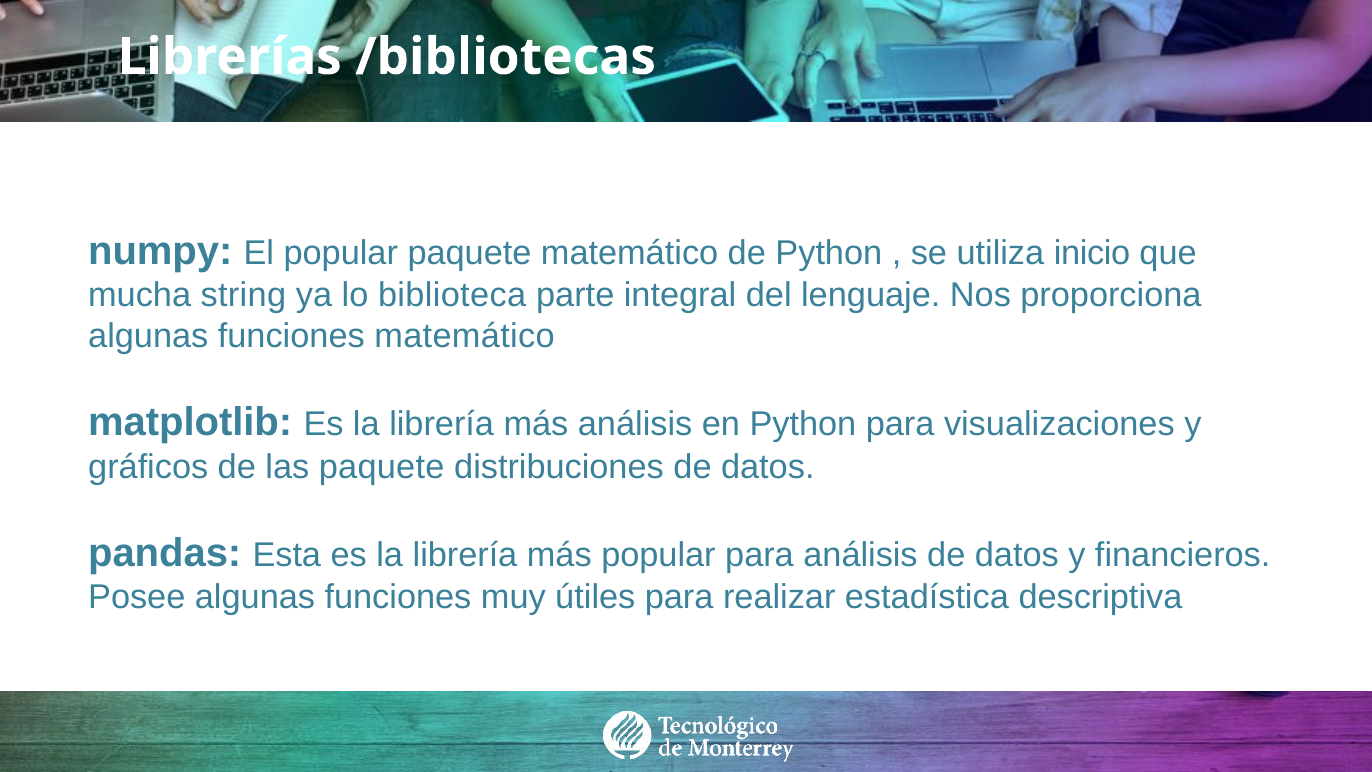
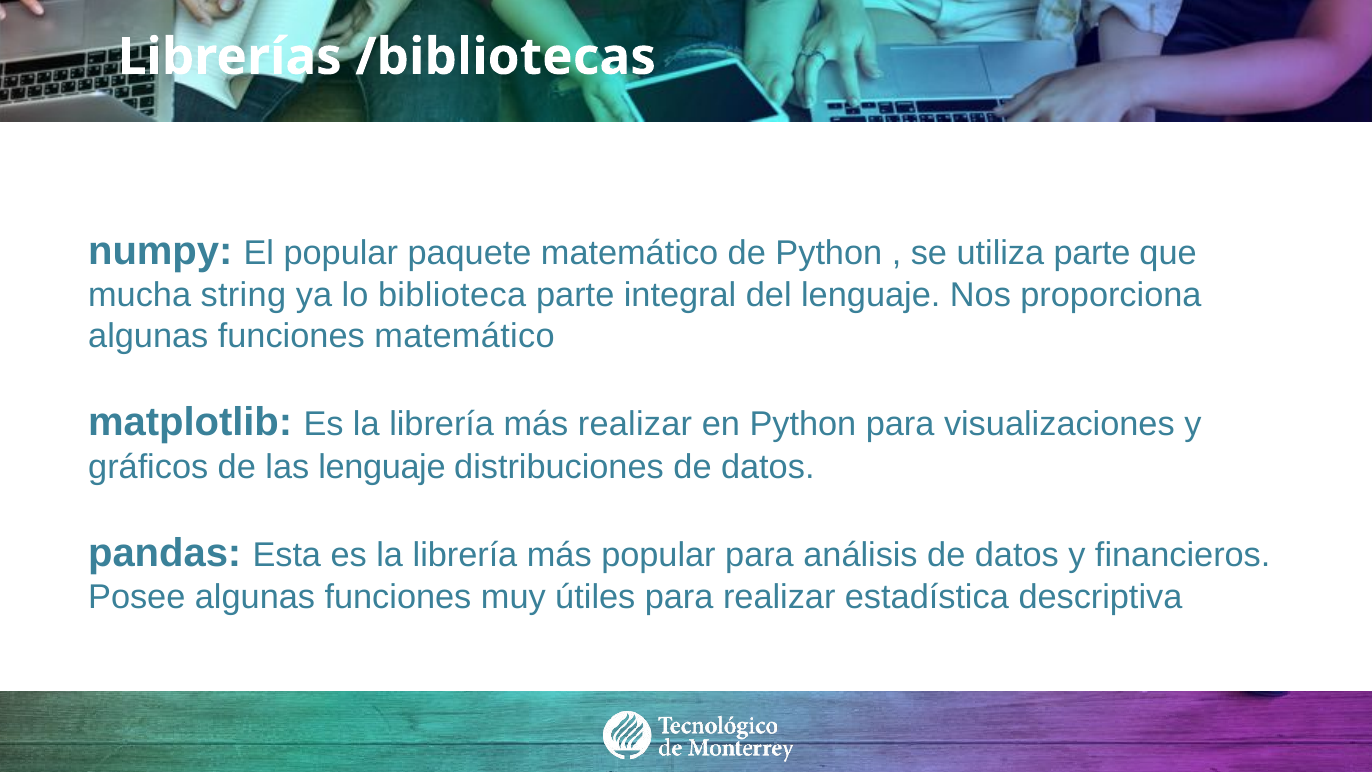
utiliza inicio: inicio -> parte
más análisis: análisis -> realizar
las paquete: paquete -> lenguaje
